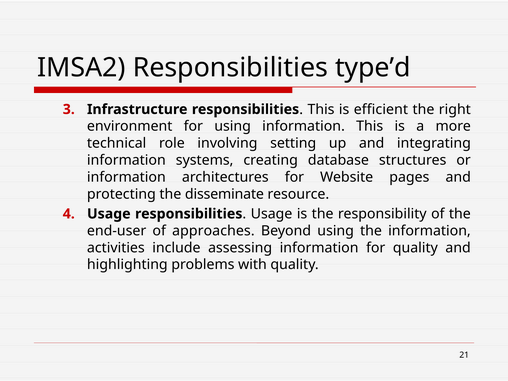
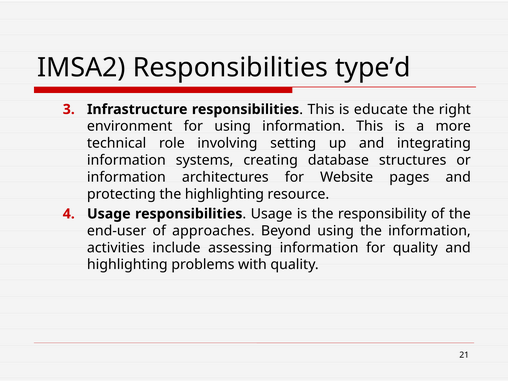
efficient: efficient -> educate
the disseminate: disseminate -> highlighting
